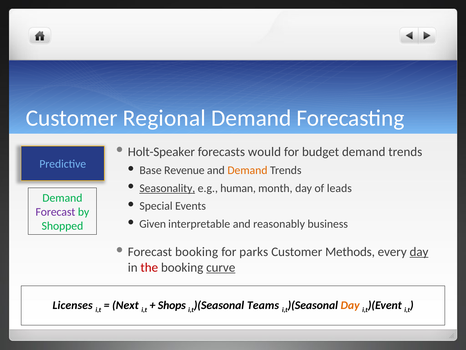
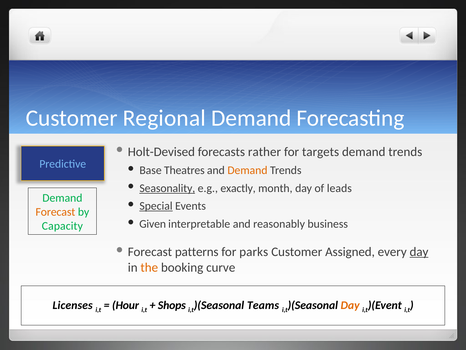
Holt-Speaker: Holt-Speaker -> Holt-Devised
would: would -> rather
budget: budget -> targets
Revenue: Revenue -> Theatres
human: human -> exactly
Special underline: none -> present
Forecast at (55, 212) colour: purple -> orange
Shopped: Shopped -> Capacity
Forecast booking: booking -> patterns
Methods: Methods -> Assigned
the colour: red -> orange
curve underline: present -> none
Next: Next -> Hour
